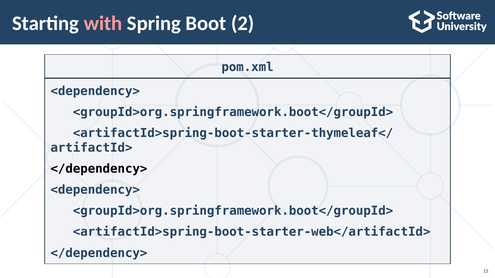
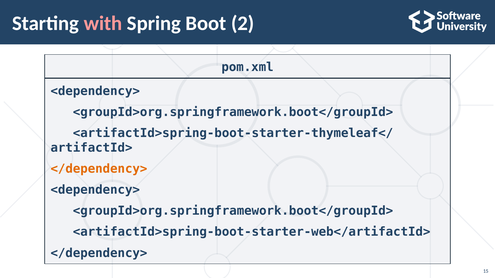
</dependency> at (99, 169) colour: black -> orange
